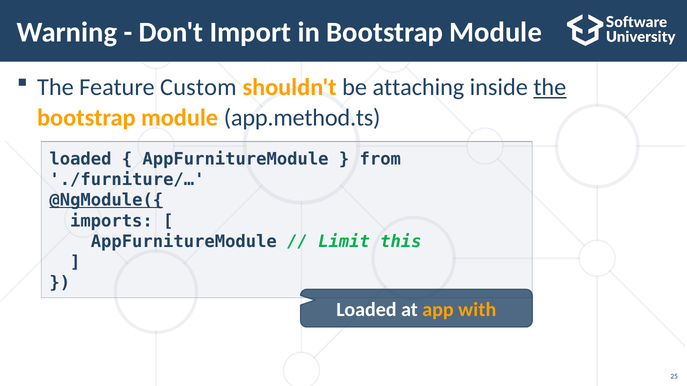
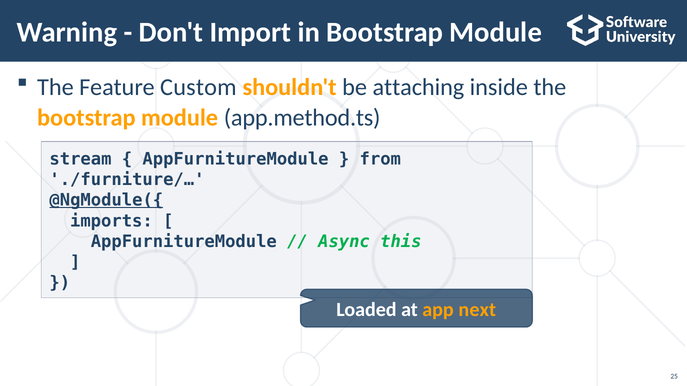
the at (550, 87) underline: present -> none
loaded at (80, 159): loaded -> stream
Limit: Limit -> Async
with: with -> next
